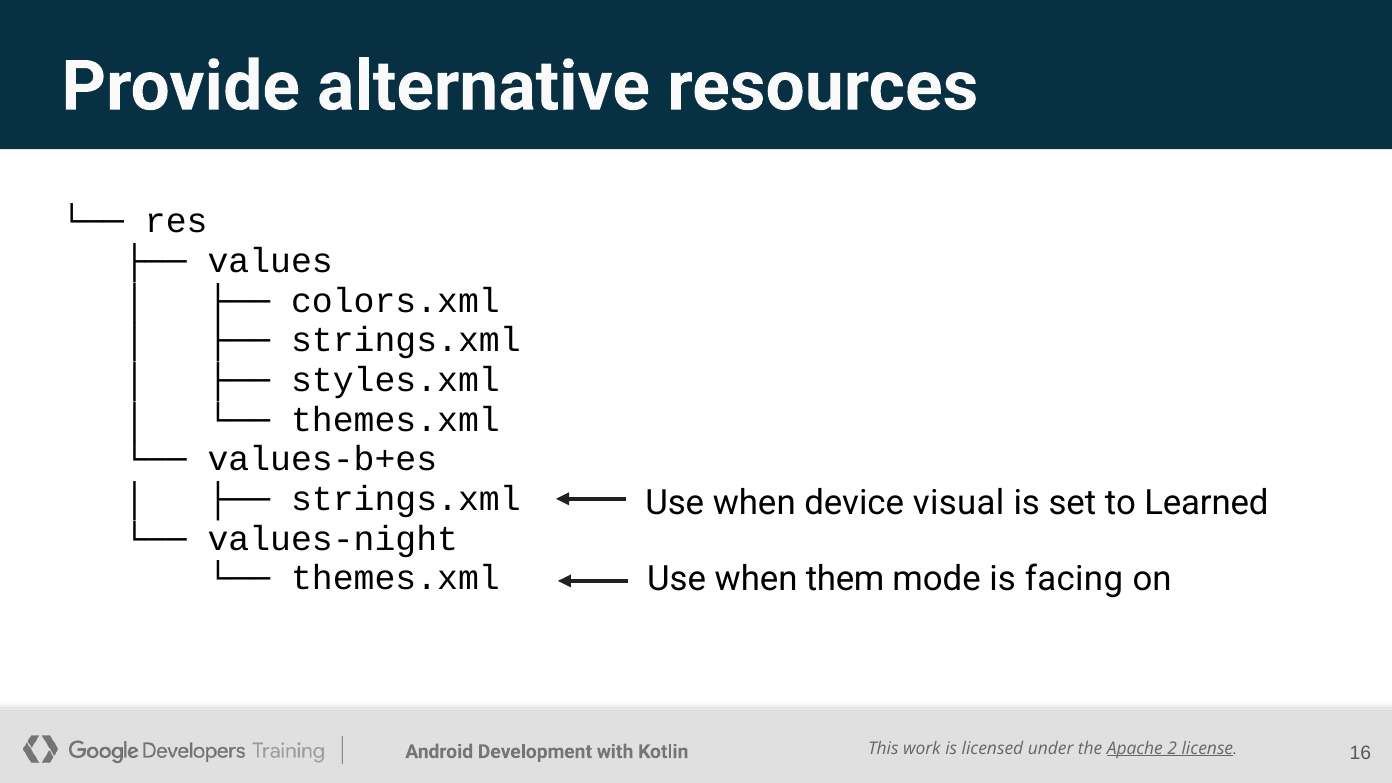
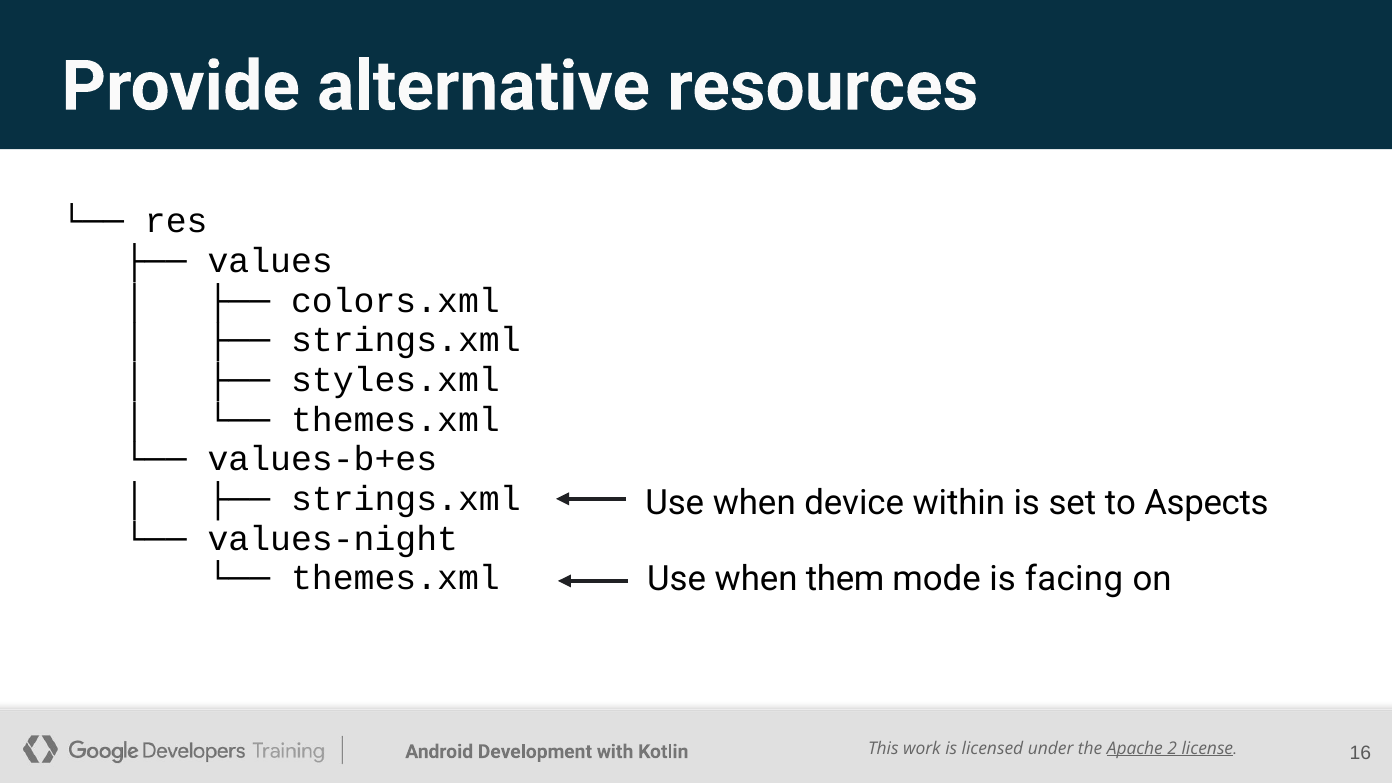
visual: visual -> within
Learned: Learned -> Aspects
